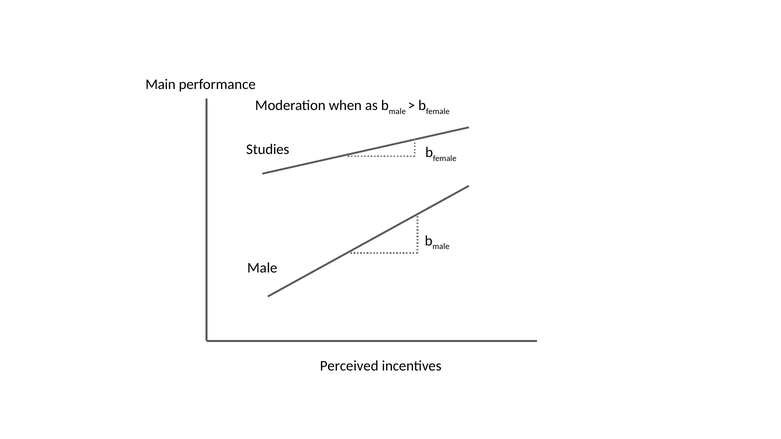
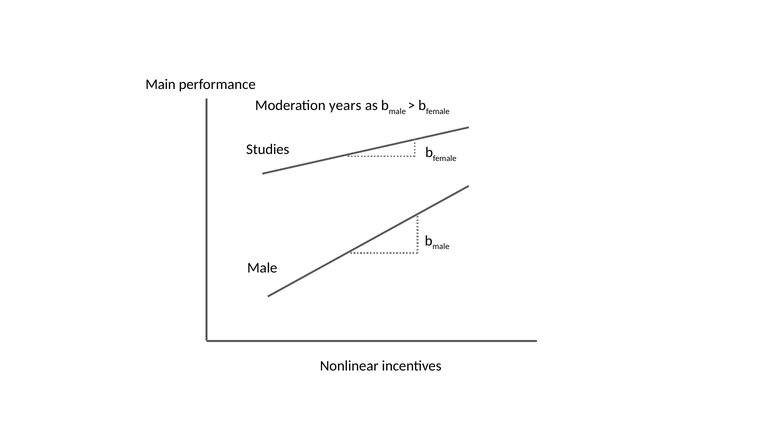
when: when -> years
Perceived: Perceived -> Nonlinear
